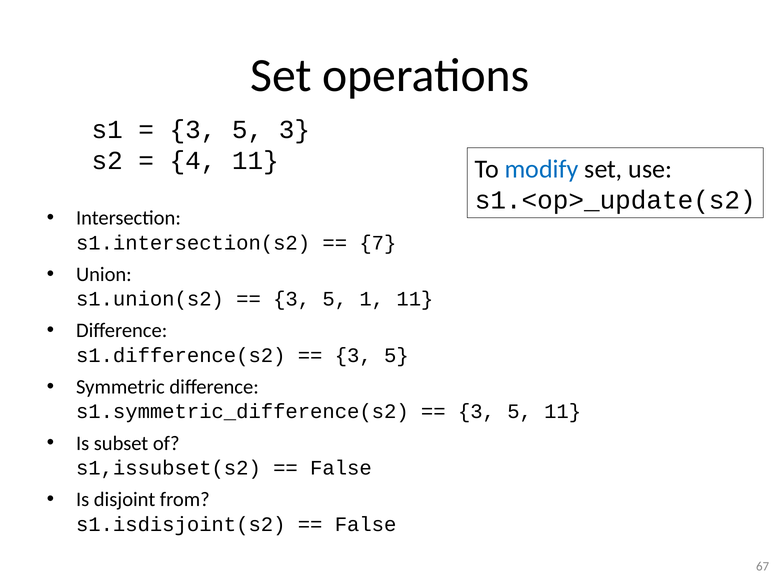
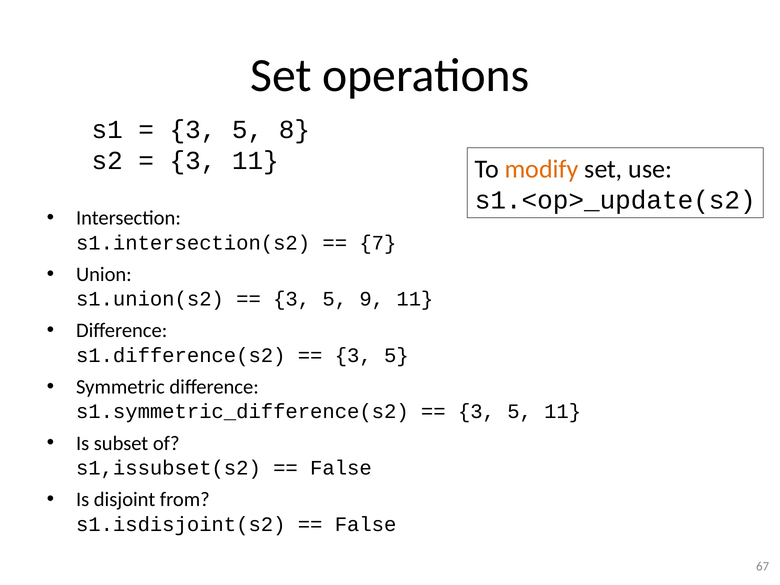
5 3: 3 -> 8
4 at (193, 161): 4 -> 3
modify colour: blue -> orange
1: 1 -> 9
